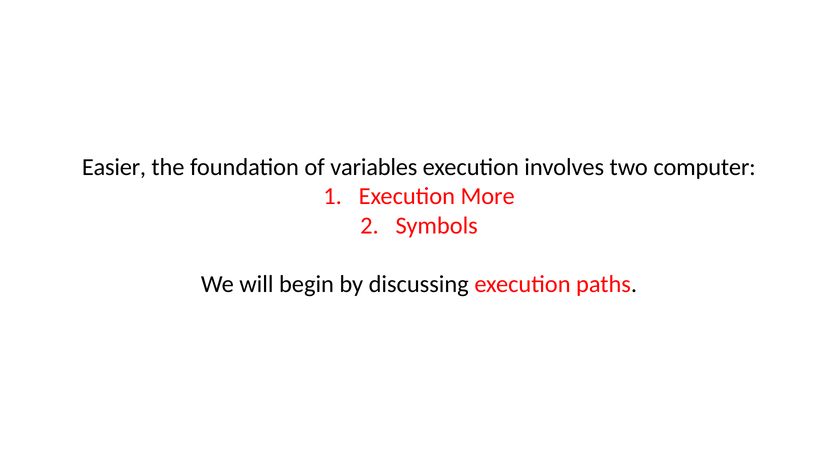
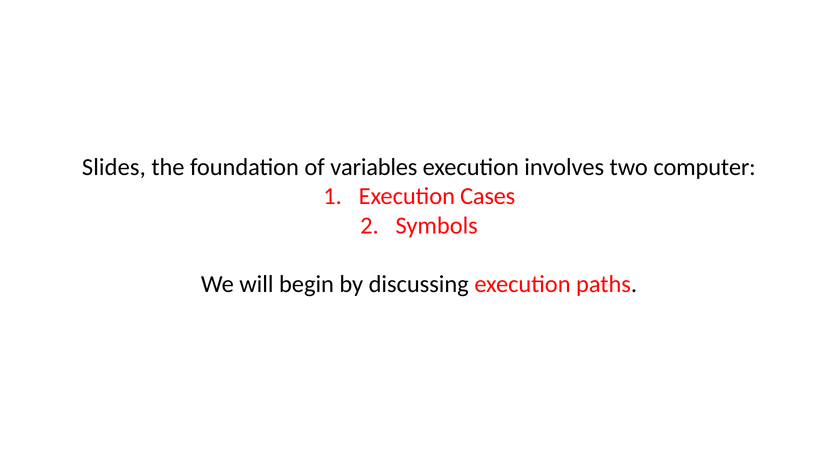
Easier: Easier -> Slides
More: More -> Cases
